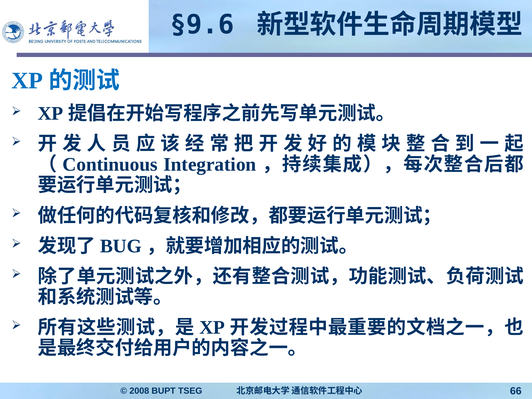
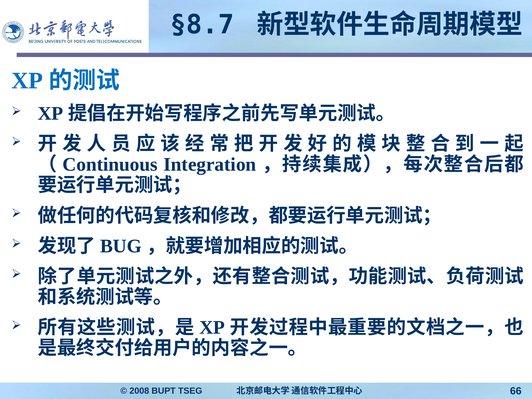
§9.6: §9.6 -> §8.7
